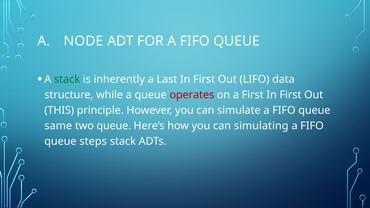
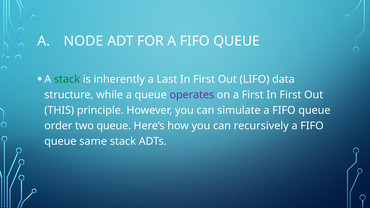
operates colour: red -> purple
same: same -> order
simulating: simulating -> recursively
steps: steps -> same
